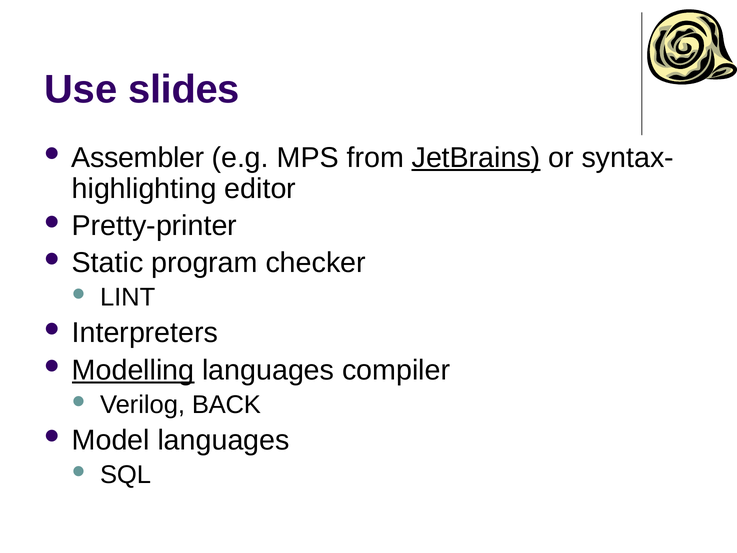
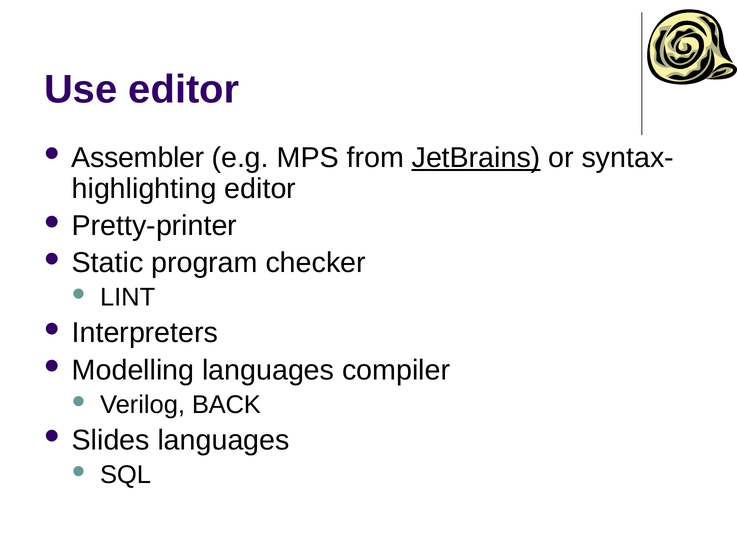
Use slides: slides -> editor
Modelling underline: present -> none
Model: Model -> Slides
